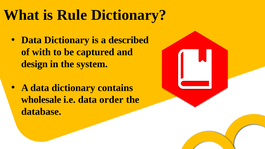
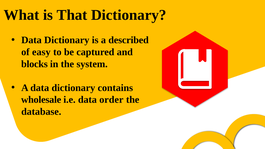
Rule: Rule -> That
with: with -> easy
design: design -> blocks
